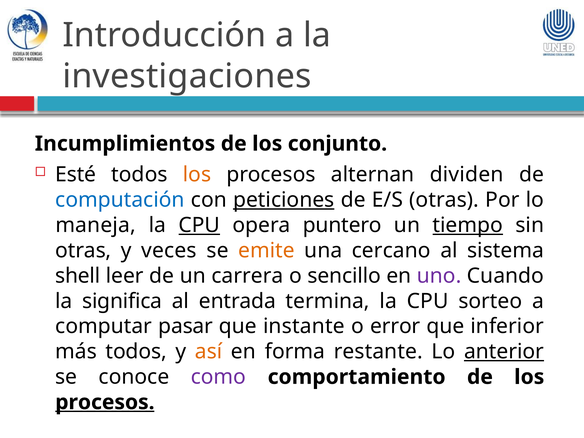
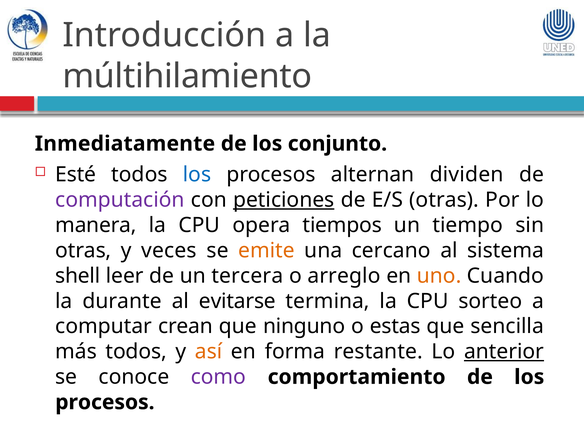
investigaciones: investigaciones -> múltihilamiento
Incumplimientos: Incumplimientos -> Inmediatamente
los at (197, 175) colour: orange -> blue
computación colour: blue -> purple
maneja: maneja -> manera
CPU at (199, 225) underline: present -> none
puntero: puntero -> tiempos
tiempo underline: present -> none
carrera: carrera -> tercera
sencillo: sencillo -> arreglo
uno colour: purple -> orange
significa: significa -> durante
entrada: entrada -> evitarse
pasar: pasar -> crean
instante: instante -> ninguno
error: error -> estas
inferior: inferior -> sencilla
procesos at (105, 402) underline: present -> none
